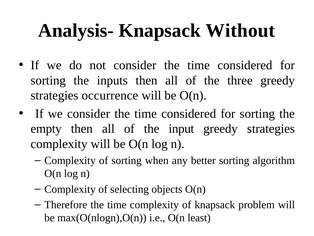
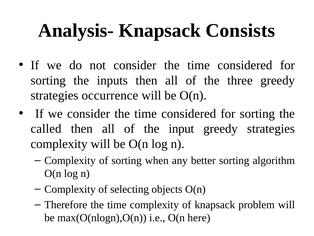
Without: Without -> Consists
empty: empty -> called
least: least -> here
